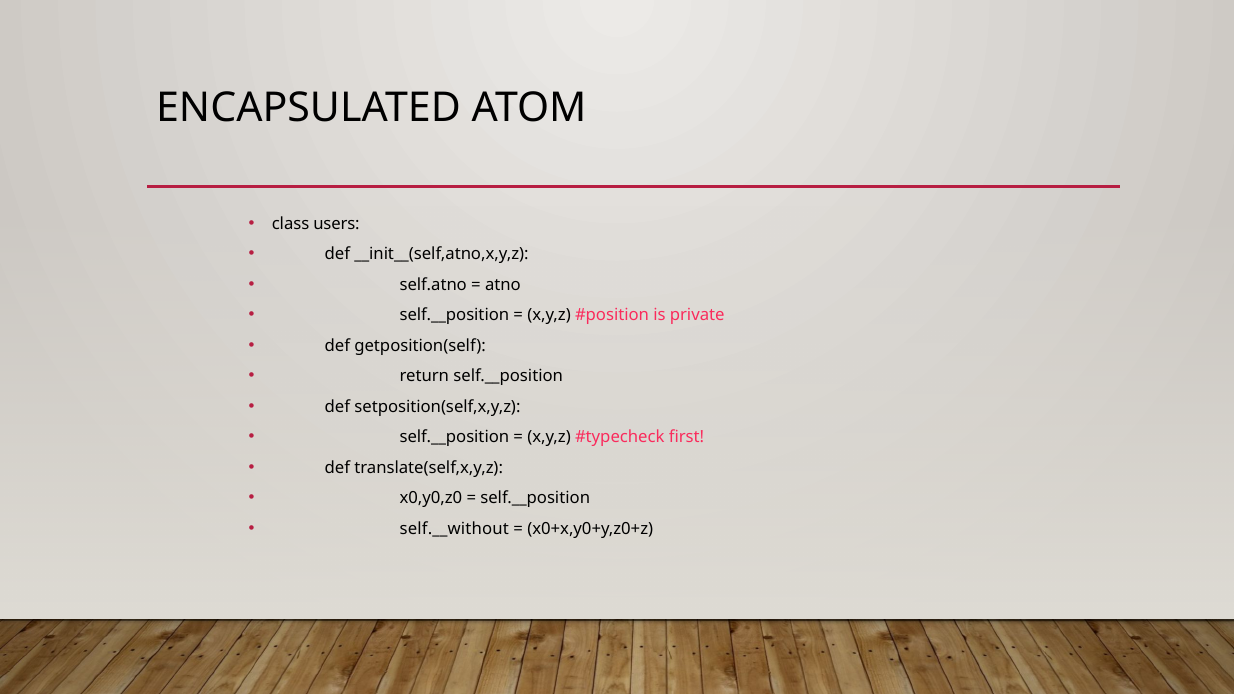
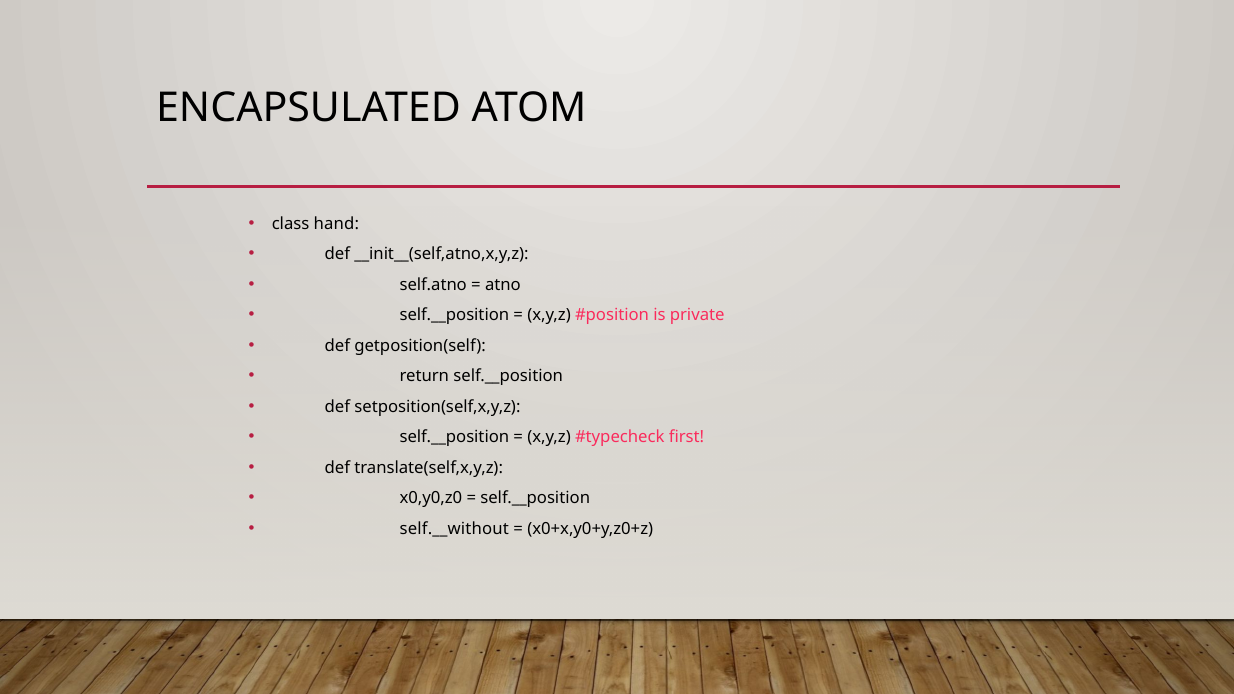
users: users -> hand
